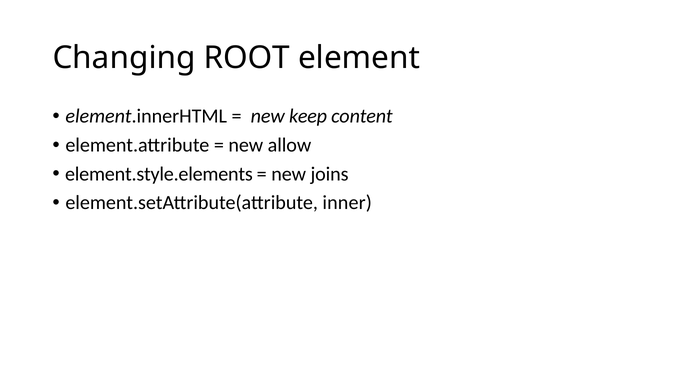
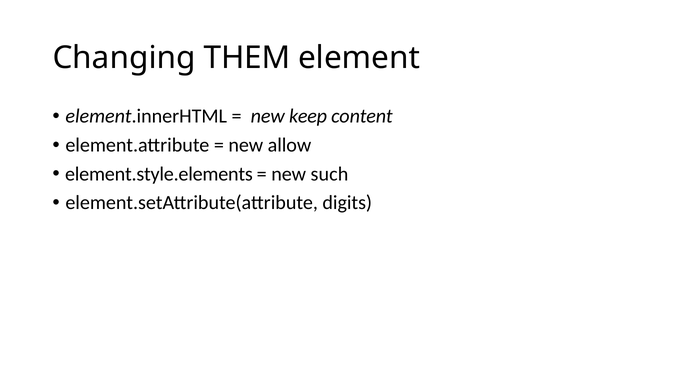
ROOT: ROOT -> THEM
joins: joins -> such
inner: inner -> digits
